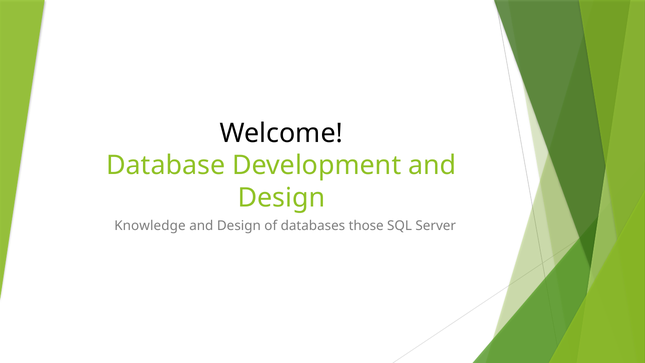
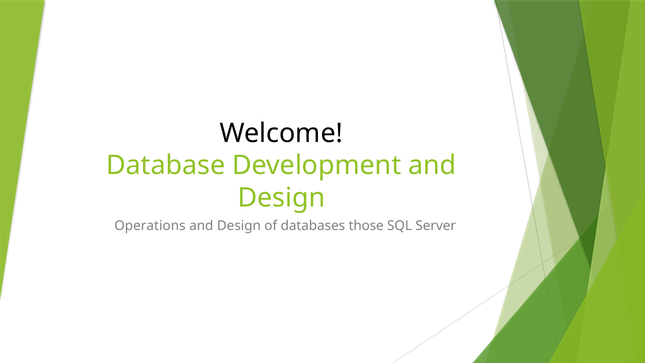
Knowledge: Knowledge -> Operations
